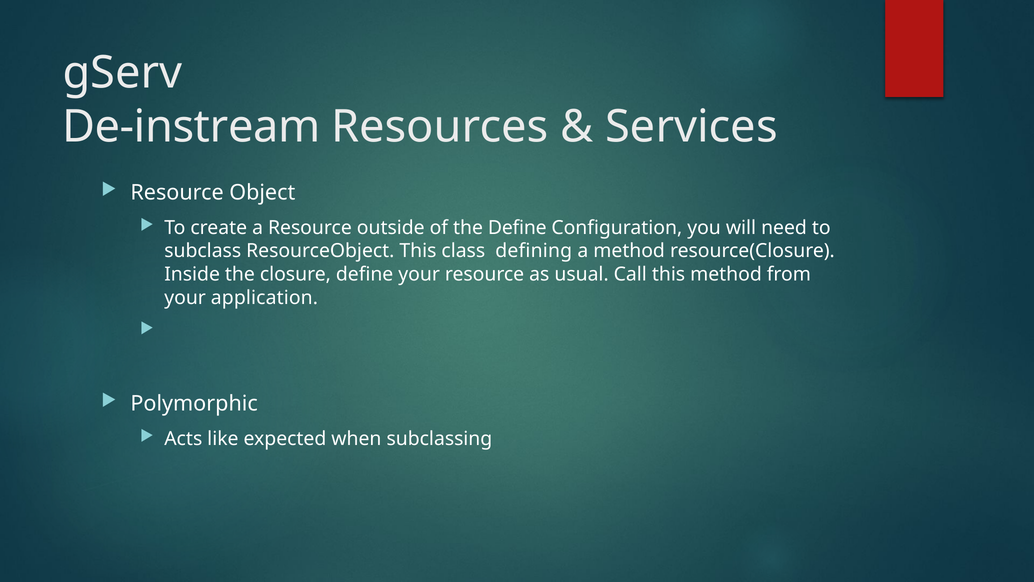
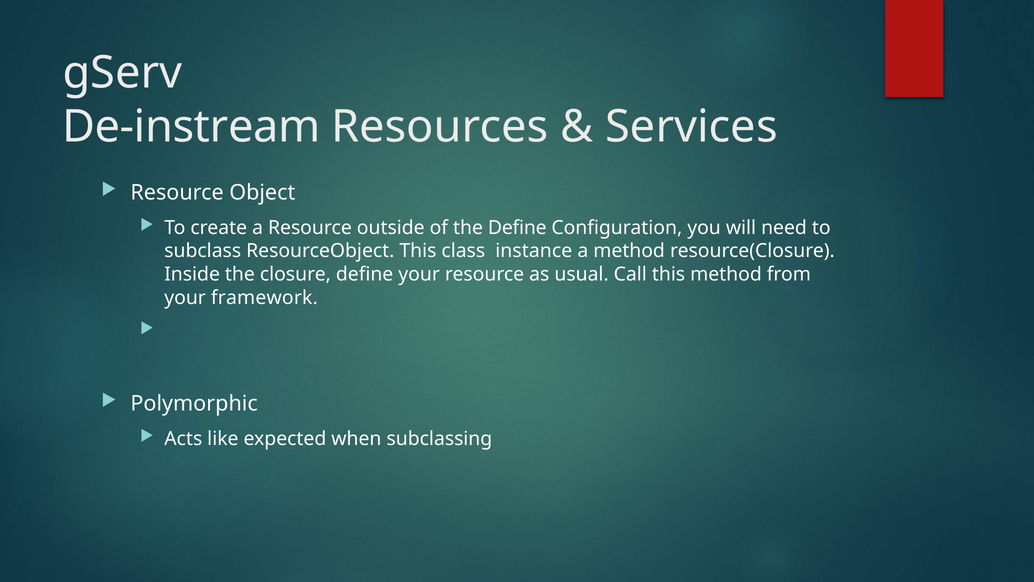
defining: defining -> instance
application: application -> framework
